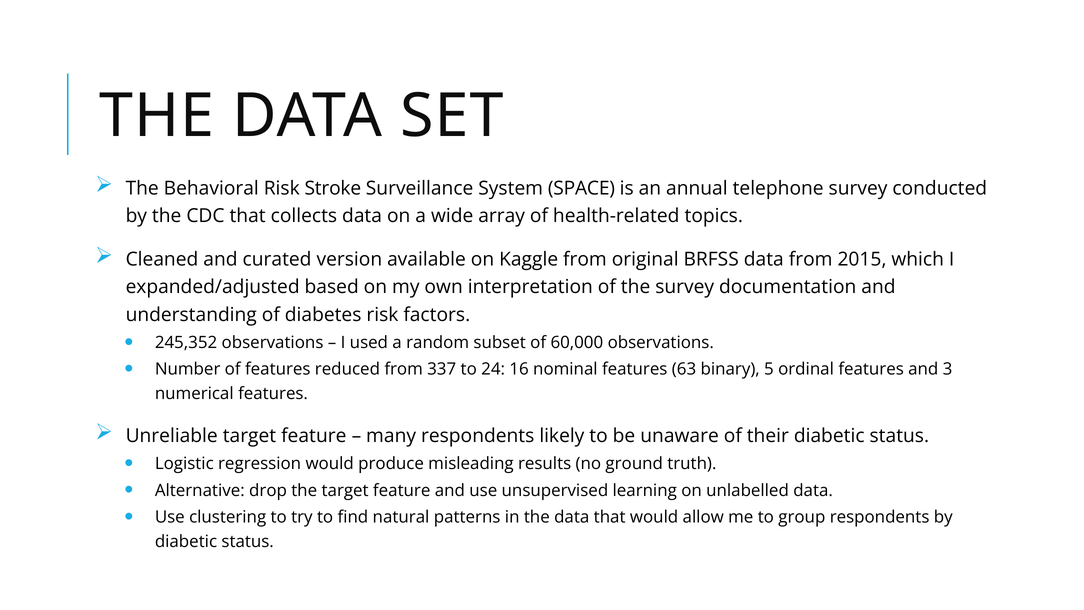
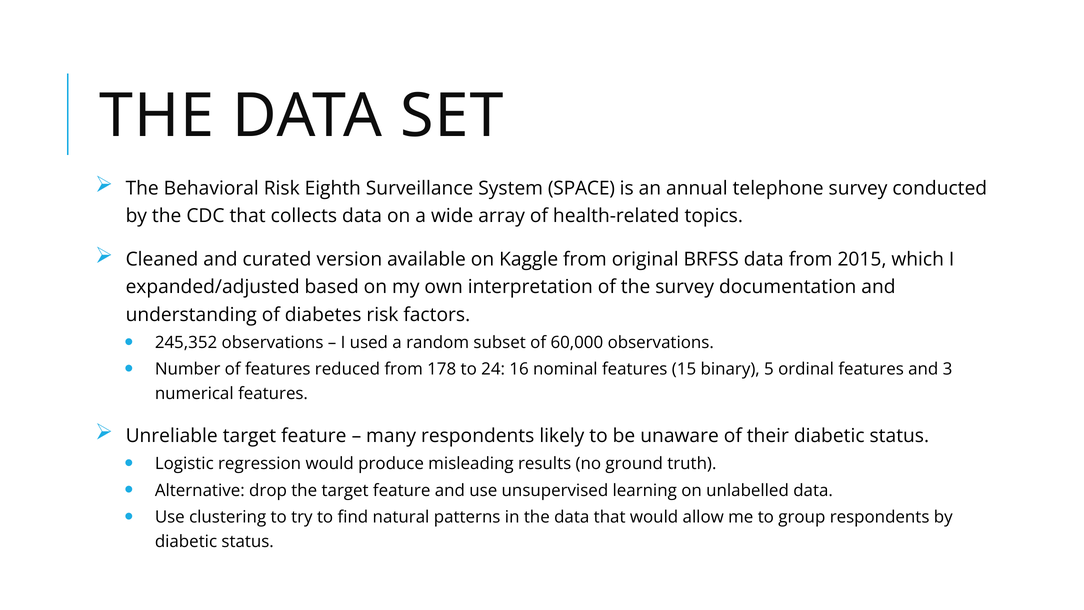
Stroke: Stroke -> Eighth
337: 337 -> 178
63: 63 -> 15
